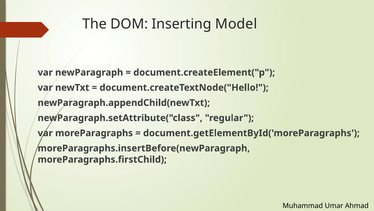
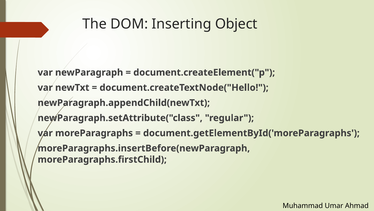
Model: Model -> Object
